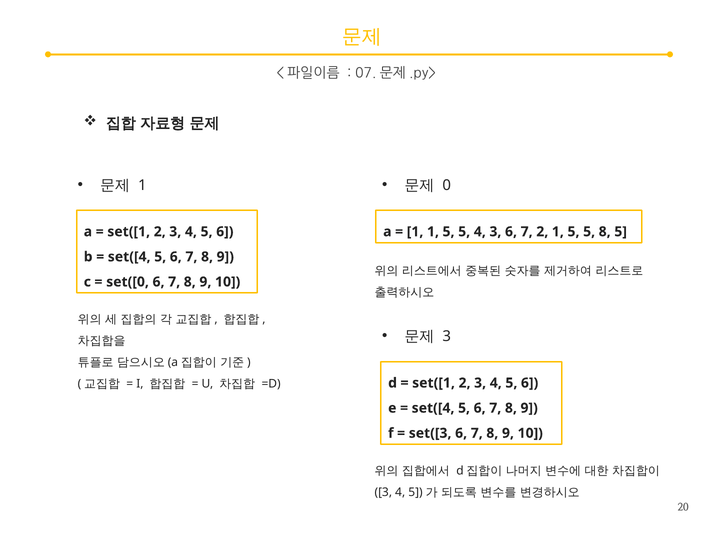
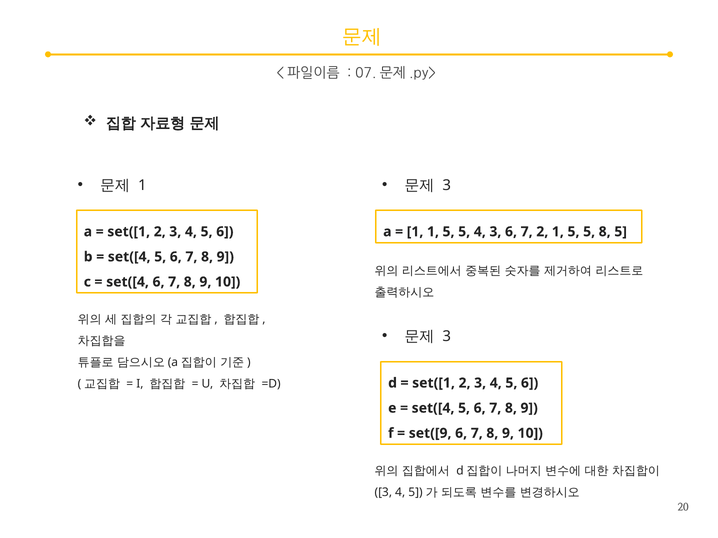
0 at (447, 185): 0 -> 3
set([0 at (128, 282): set([0 -> set([4
set([3: set([3 -> set([9
